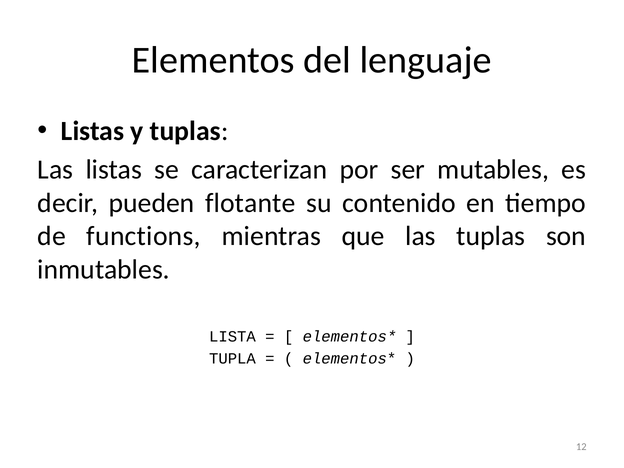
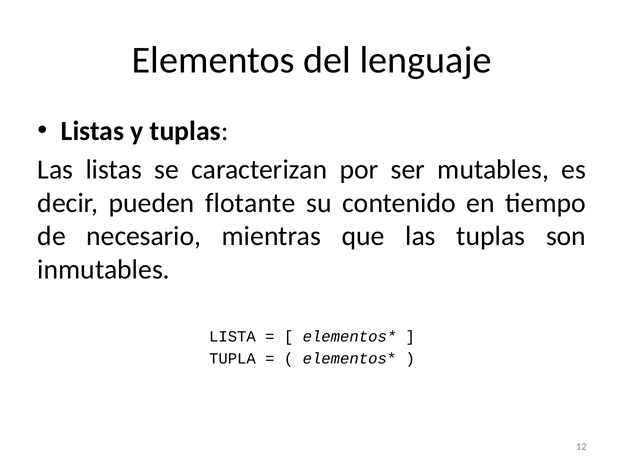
functions: functions -> necesario
